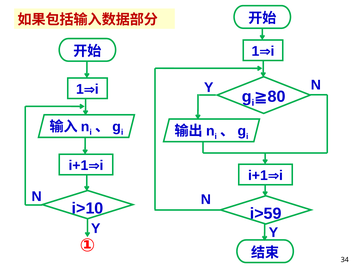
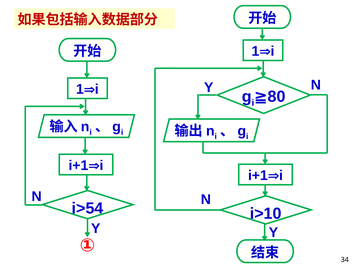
i>10: i>10 -> i>54
i>59: i>59 -> i>10
